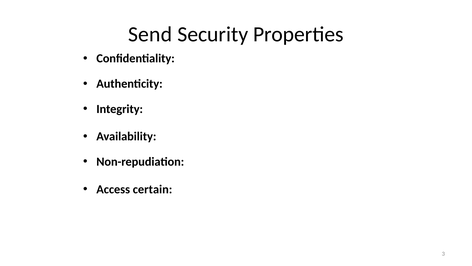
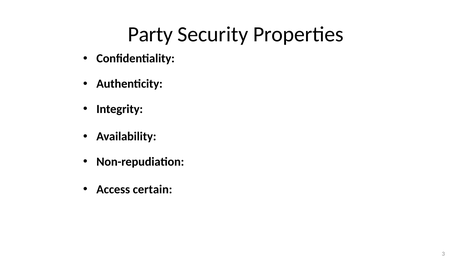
Send: Send -> Party
